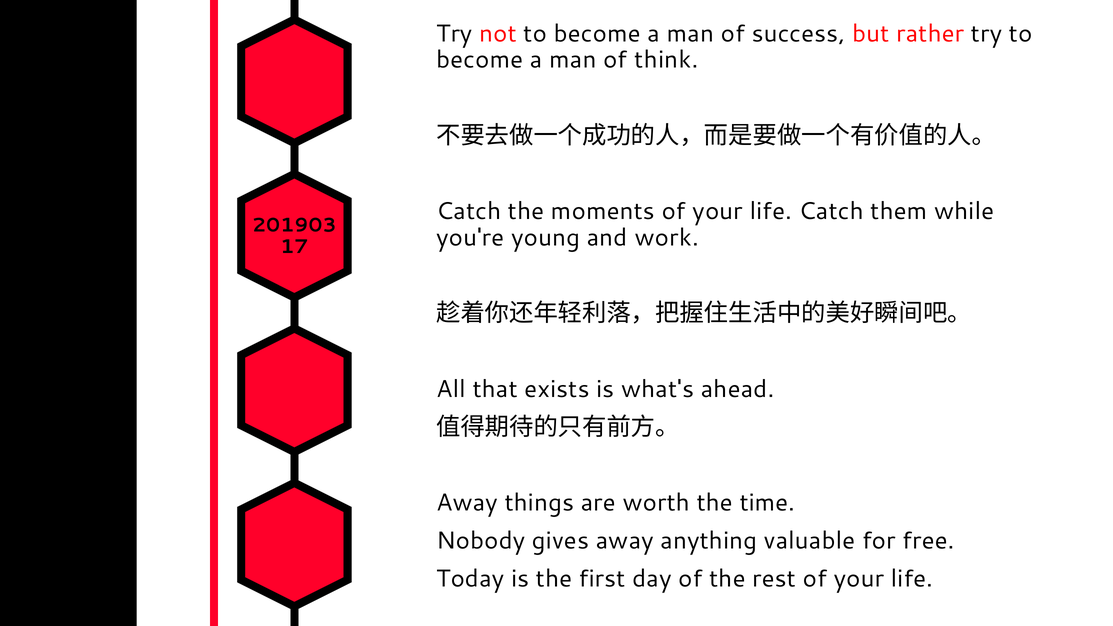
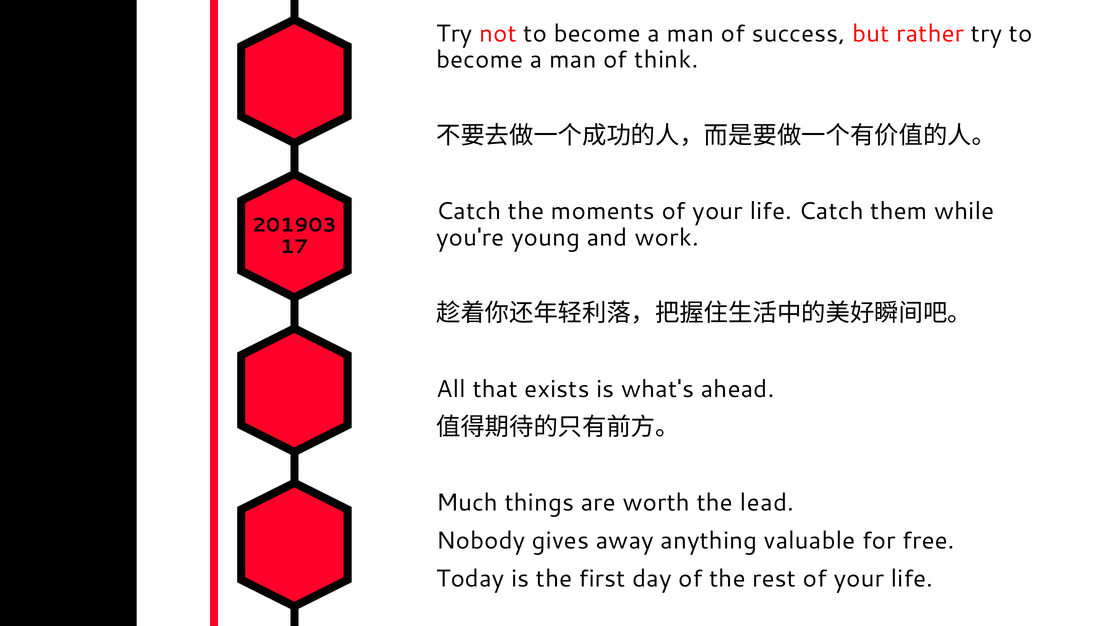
Away at (467, 503): Away -> Much
time: time -> lead
